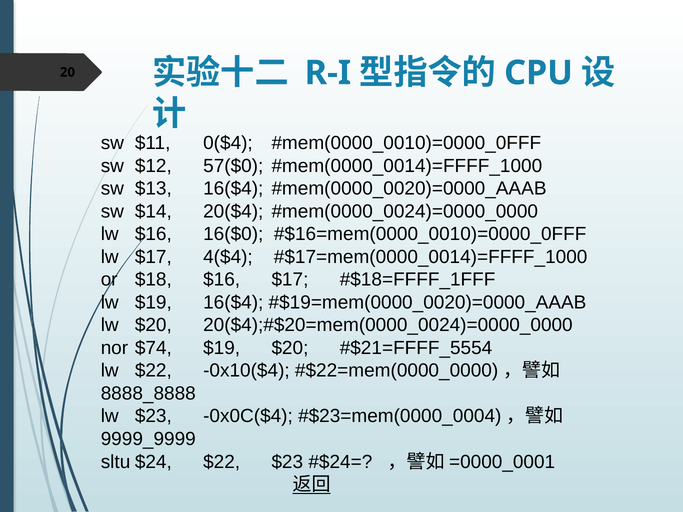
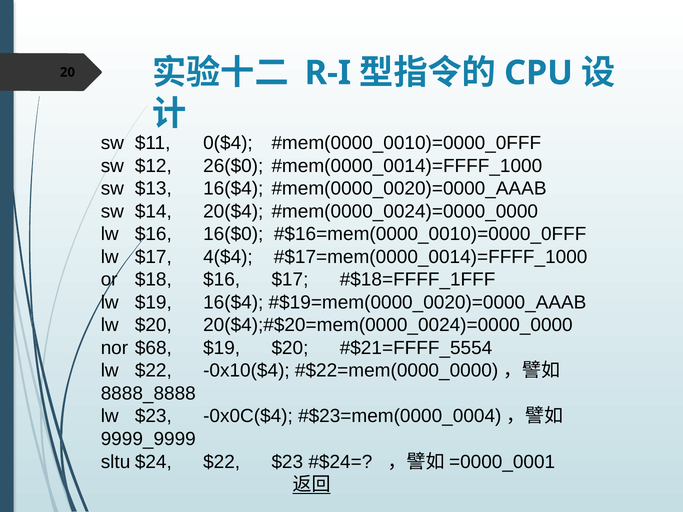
57($0: 57($0 -> 26($0
$74: $74 -> $68
